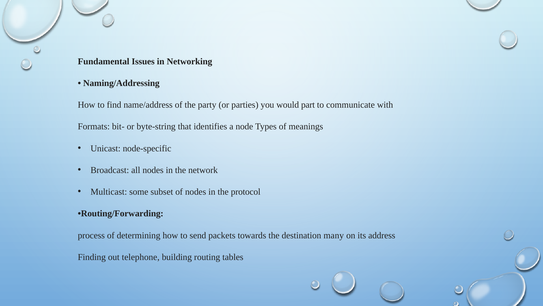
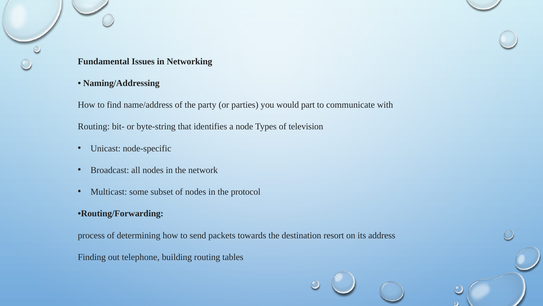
Formats at (94, 126): Formats -> Routing
meanings: meanings -> television
many: many -> resort
